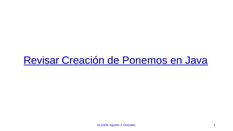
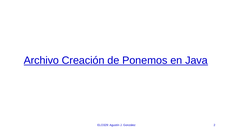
Revisar: Revisar -> Archivo
